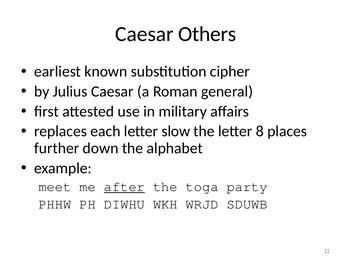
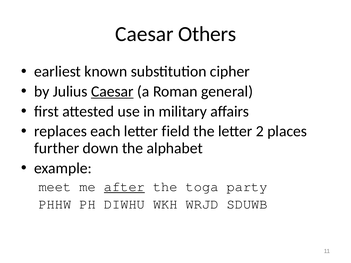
Caesar at (112, 92) underline: none -> present
slow: slow -> field
8: 8 -> 2
